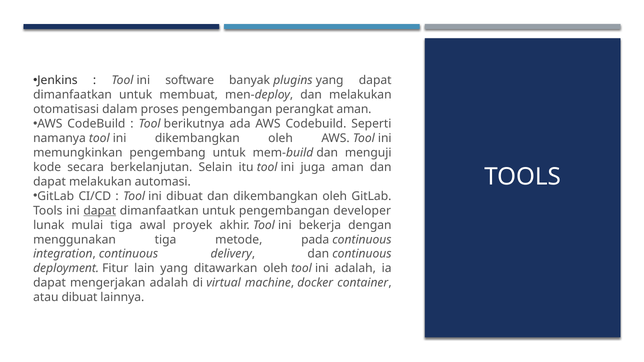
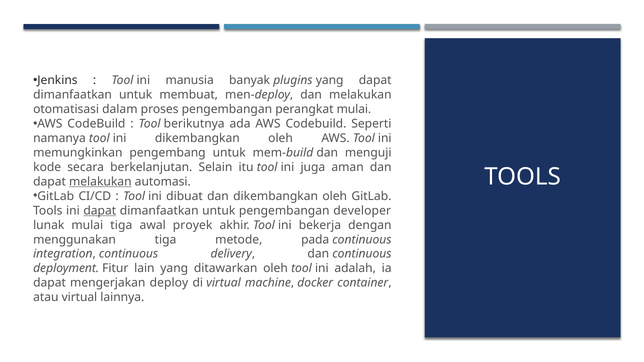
software: software -> manusia
perangkat aman: aman -> mulai
melakukan at (100, 182) underline: none -> present
mengerjakan adalah: adalah -> deploy
atau dibuat: dibuat -> virtual
